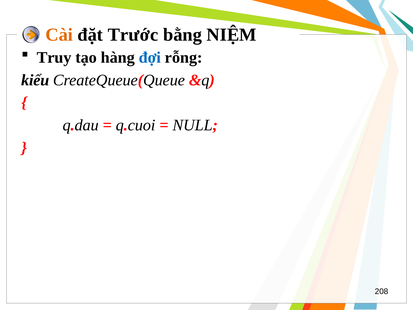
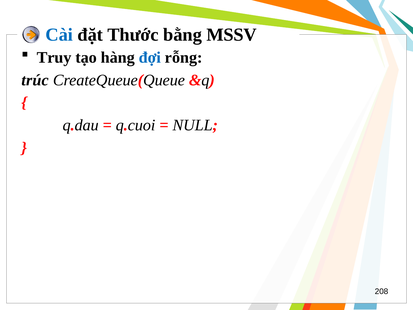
Cài colour: orange -> blue
Trước: Trước -> Thước
NIỆM: NIỆM -> MSSV
kiểu: kiểu -> trúc
